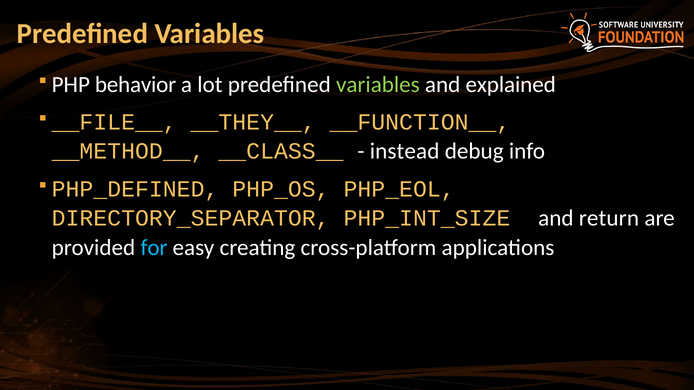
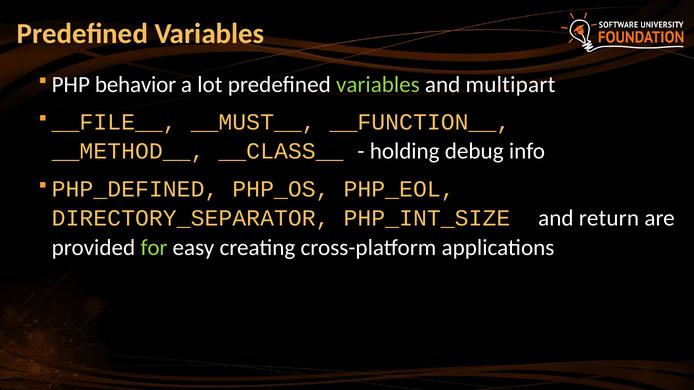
explained: explained -> multipart
__THEY__: __THEY__ -> __MUST__
instead: instead -> holding
for colour: light blue -> light green
